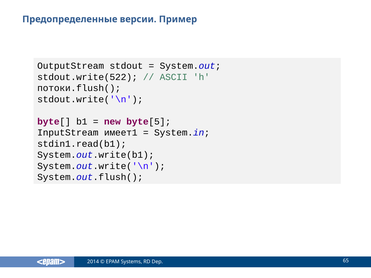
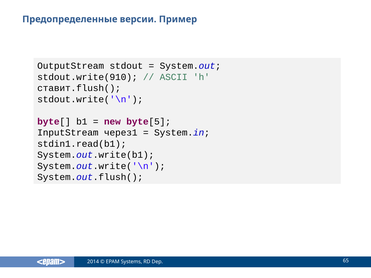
stdout.write(522: stdout.write(522 -> stdout.write(910
потоки.flush(: потоки.flush( -> ставит.flush(
имеет1: имеет1 -> через1
